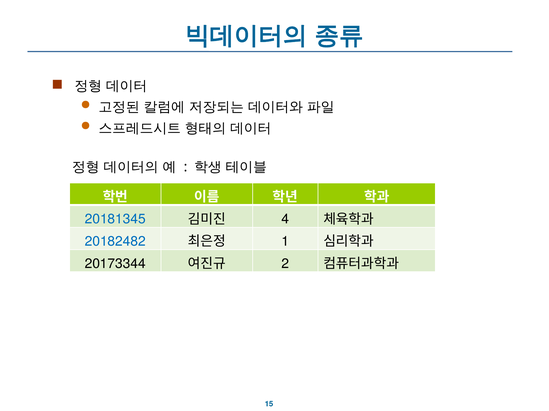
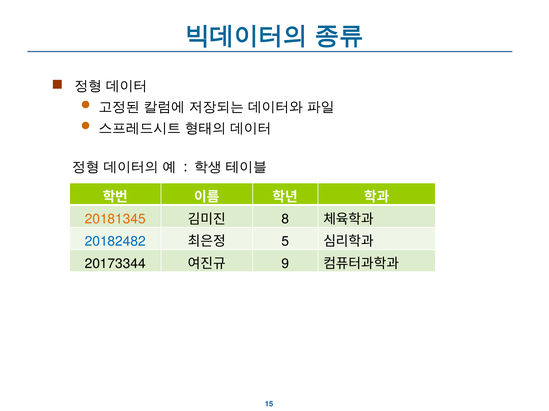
20181345 colour: blue -> orange
4: 4 -> 8
1: 1 -> 5
2: 2 -> 9
